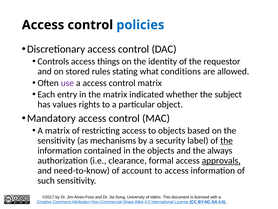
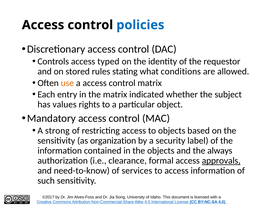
things: things -> typed
use colour: purple -> orange
A matrix: matrix -> strong
mechanisms: mechanisms -> organization
the at (227, 140) underline: present -> none
account: account -> services
